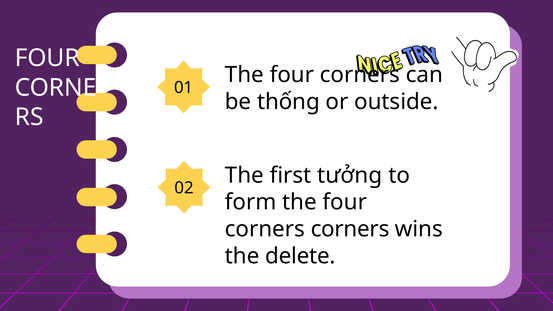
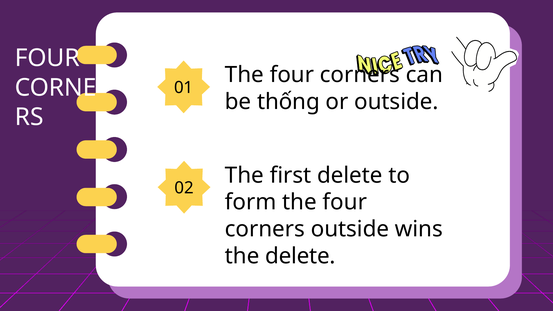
first tưởng: tưởng -> delete
corners corners: corners -> outside
